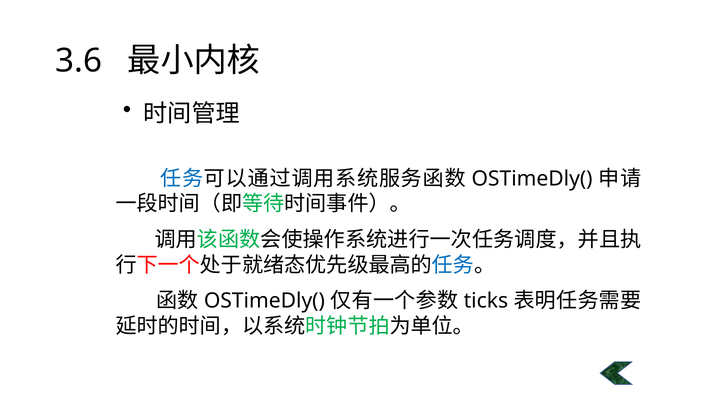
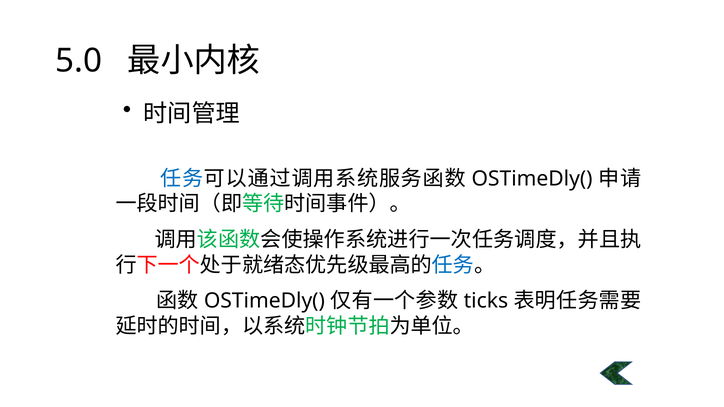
3.6: 3.6 -> 5.0
